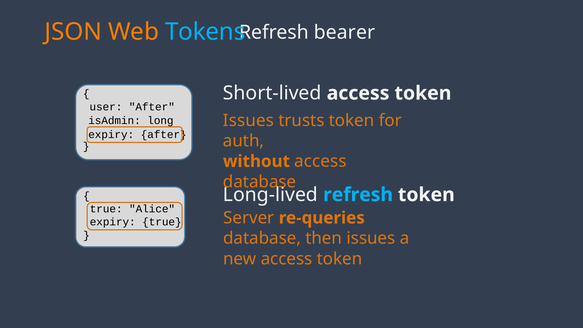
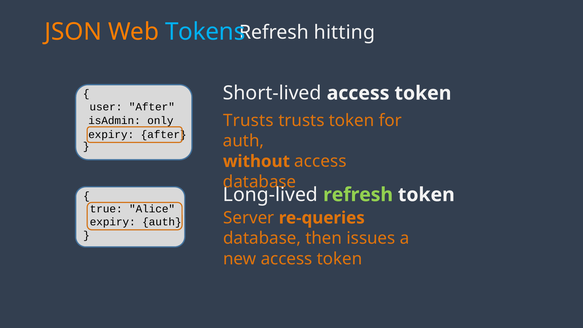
bearer: bearer -> hitting
Issues at (248, 120): Issues -> Trusts
long: long -> only
refresh at (358, 195) colour: light blue -> light green
expiry true: true -> auth
